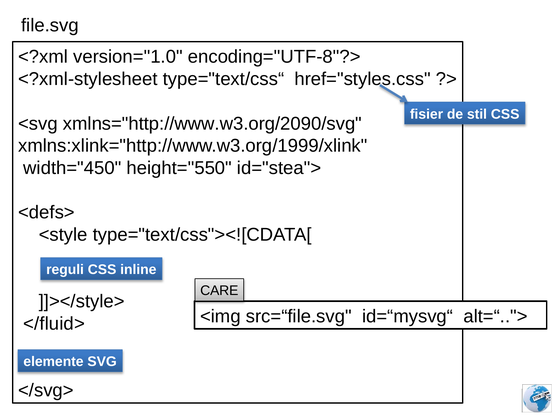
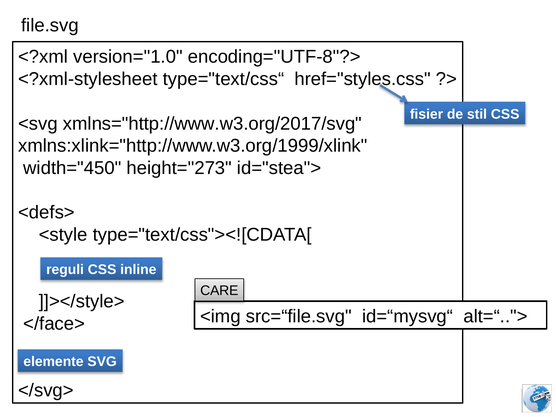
xmlns="http://www.w3.org/2090/svg: xmlns="http://www.w3.org/2090/svg -> xmlns="http://www.w3.org/2017/svg
height="550: height="550 -> height="273
</fluid>: </fluid> -> </face>
